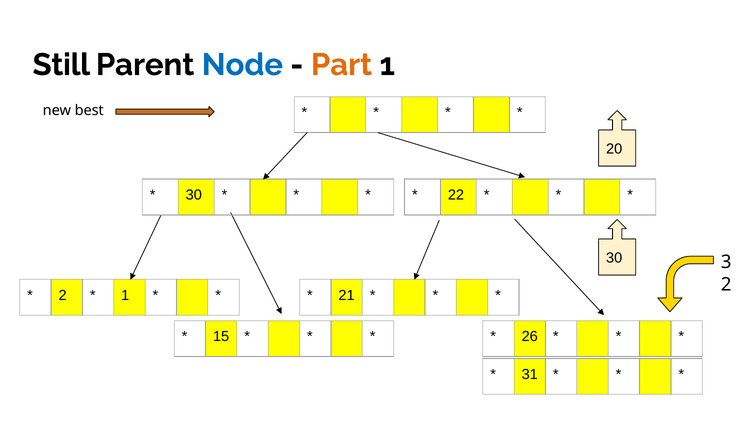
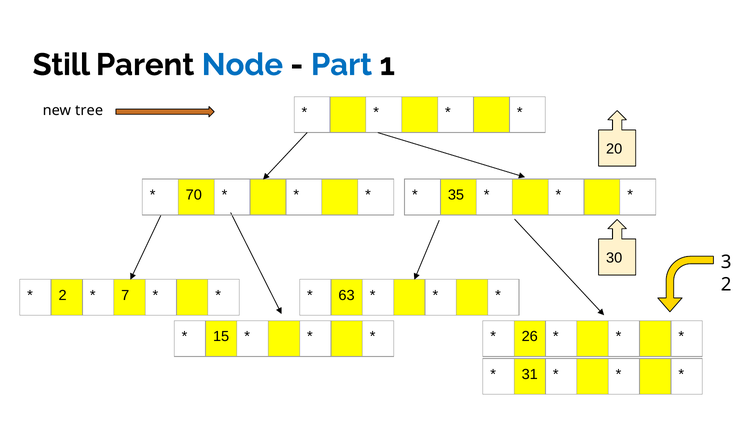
Part colour: orange -> blue
best: best -> tree
30 at (194, 195): 30 -> 70
22: 22 -> 35
1 at (125, 296): 1 -> 7
21: 21 -> 63
